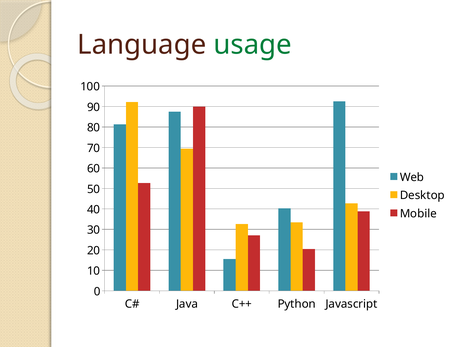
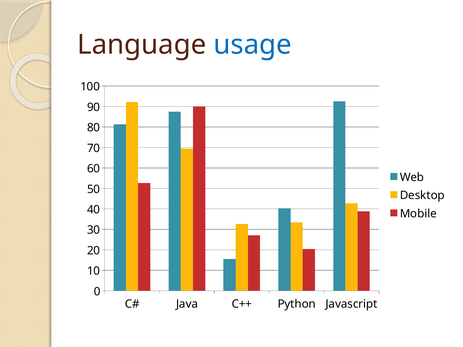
usage colour: green -> blue
